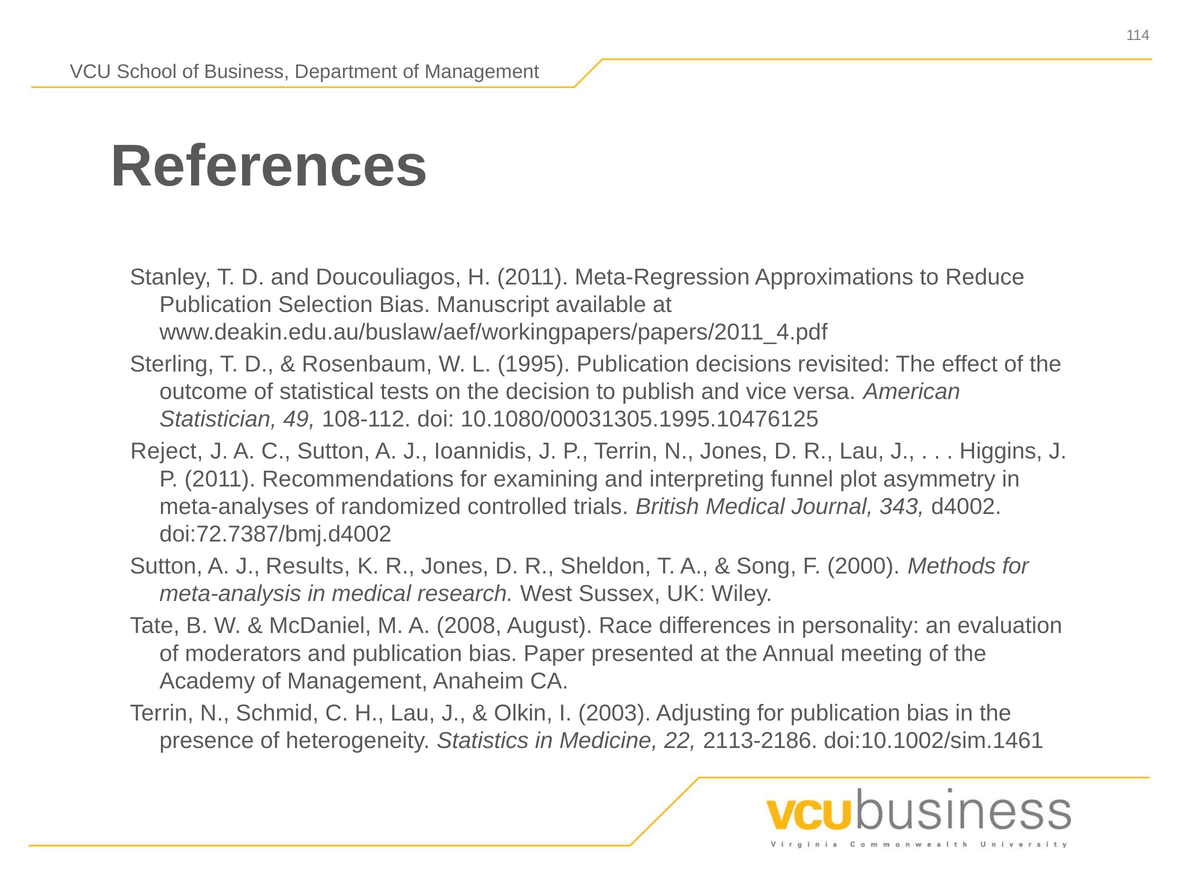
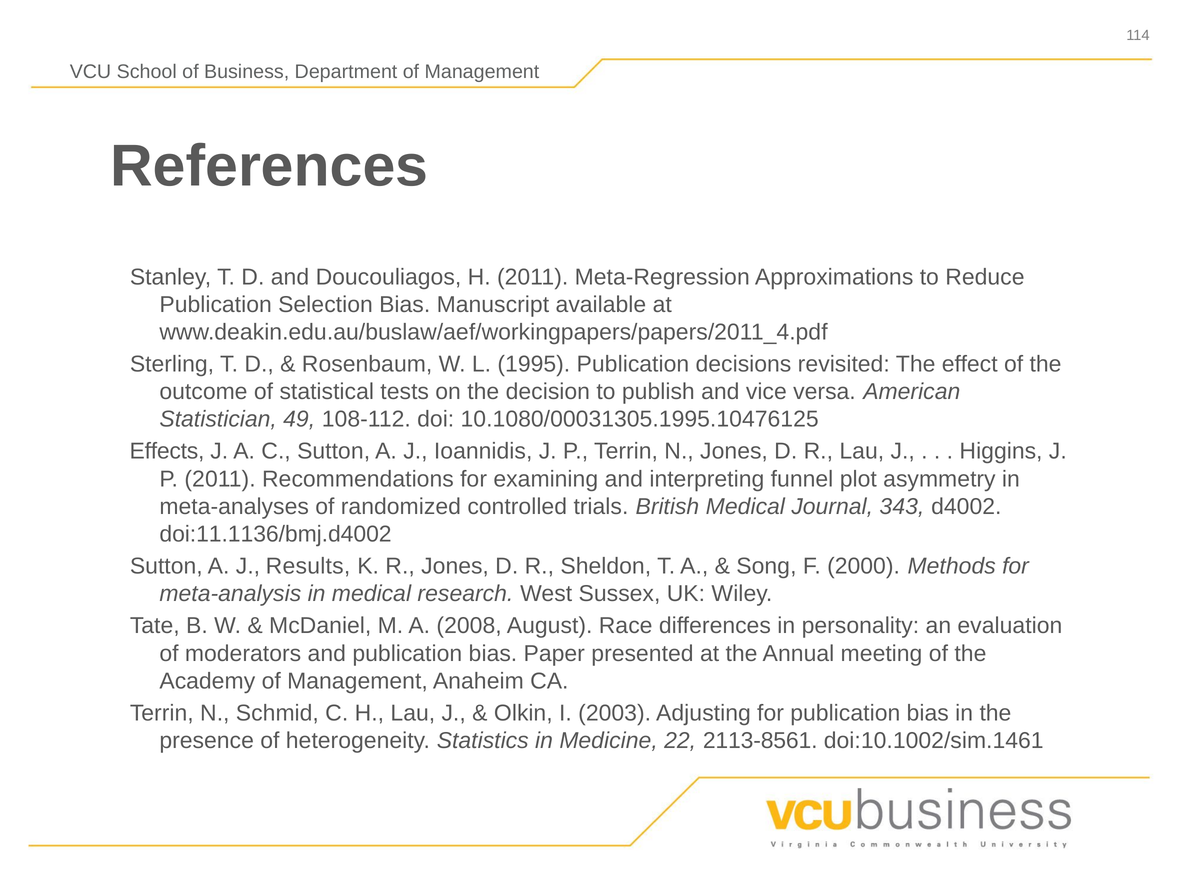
Reject: Reject -> Effects
doi:72.7387/bmj.d4002: doi:72.7387/bmj.d4002 -> doi:11.1136/bmj.d4002
2113-2186: 2113-2186 -> 2113-8561
